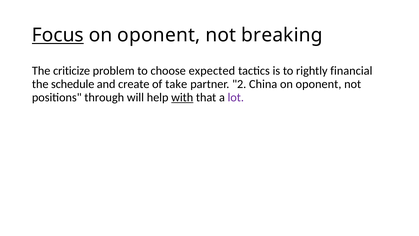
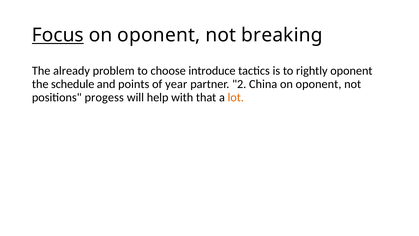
criticize: criticize -> already
expected: expected -> introduce
rightly financial: financial -> oponent
create: create -> points
take: take -> year
through: through -> progess
with underline: present -> none
lot colour: purple -> orange
